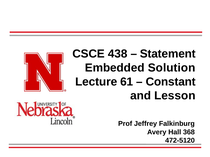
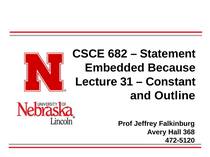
438: 438 -> 682
Solution: Solution -> Because
61: 61 -> 31
Lesson: Lesson -> Outline
